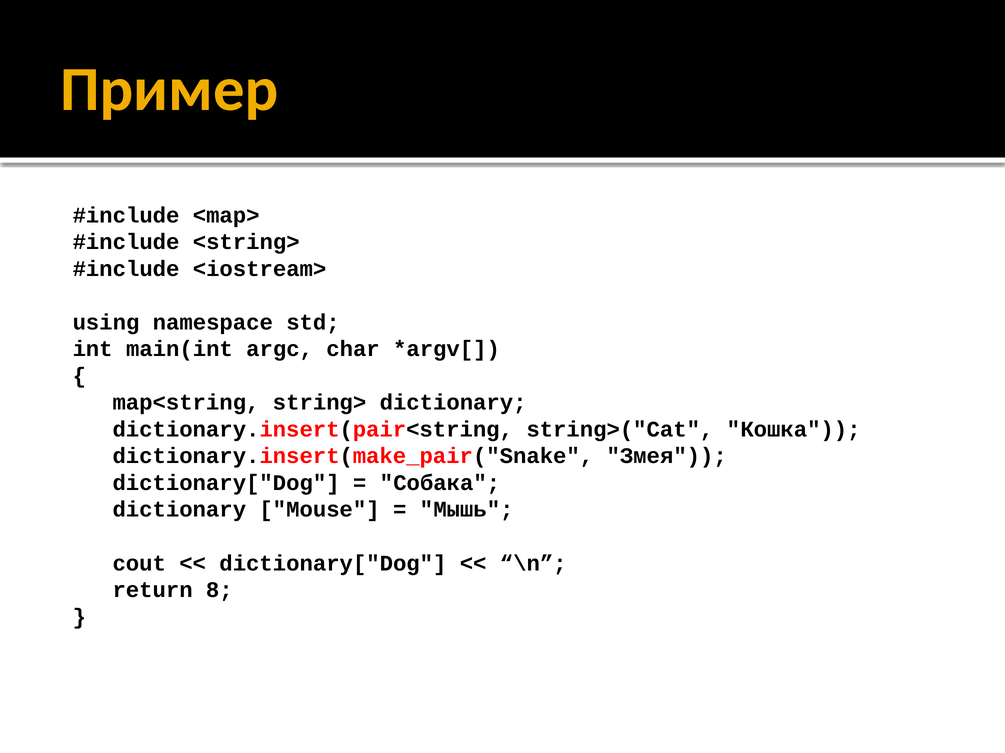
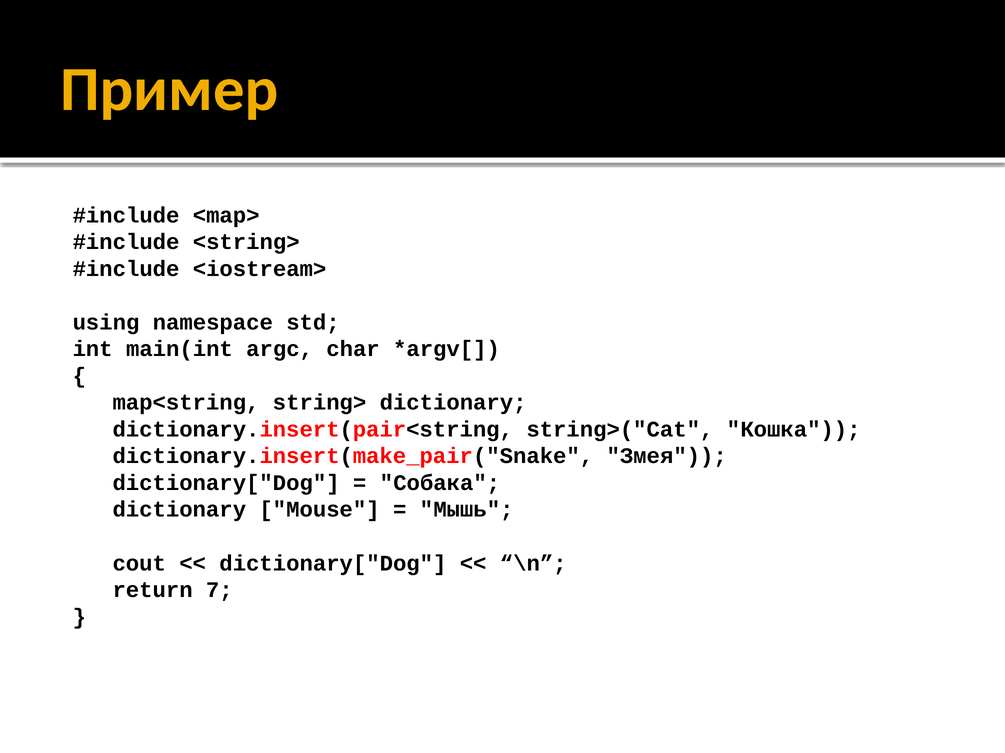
8: 8 -> 7
